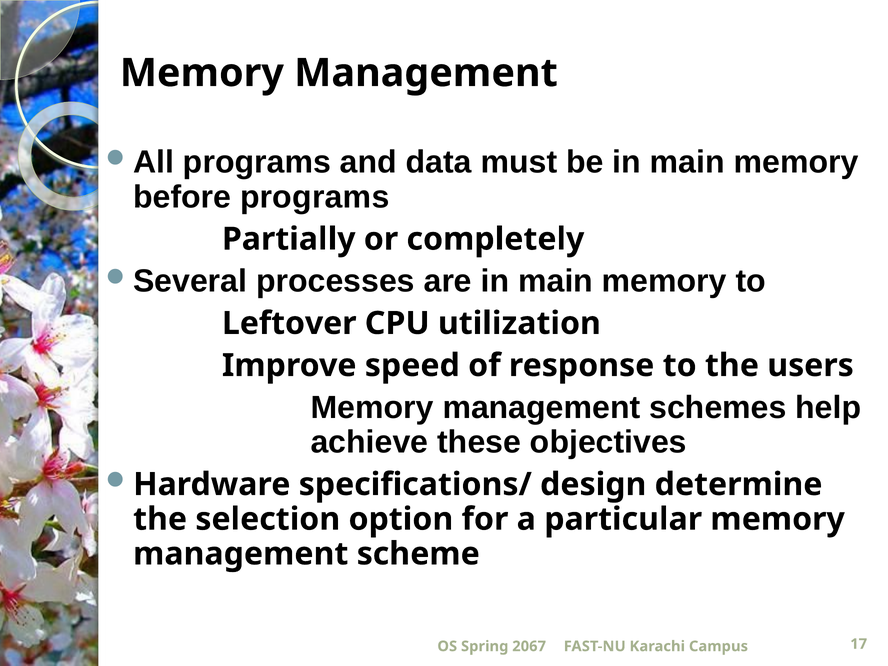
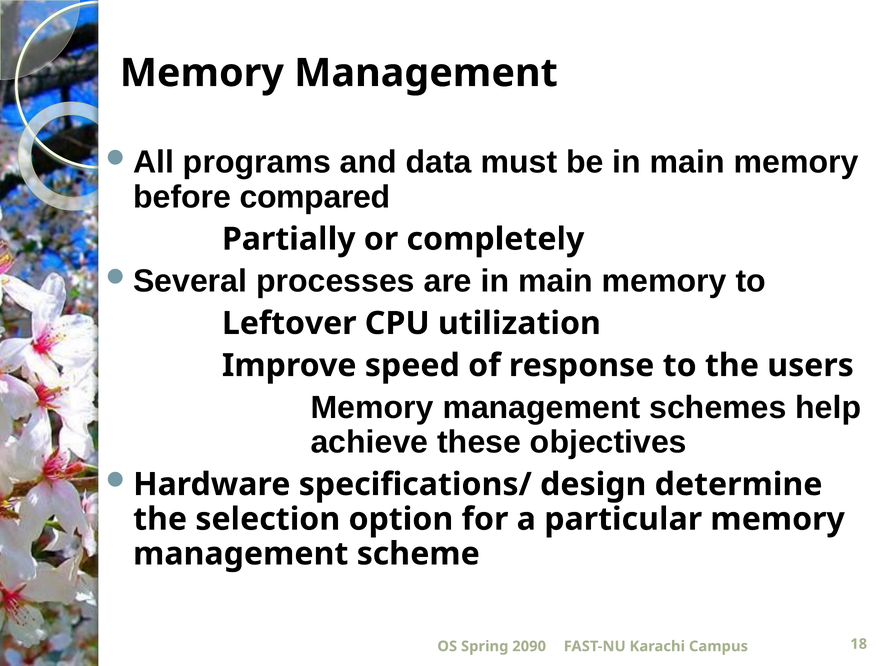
before programs: programs -> compared
2067: 2067 -> 2090
17: 17 -> 18
